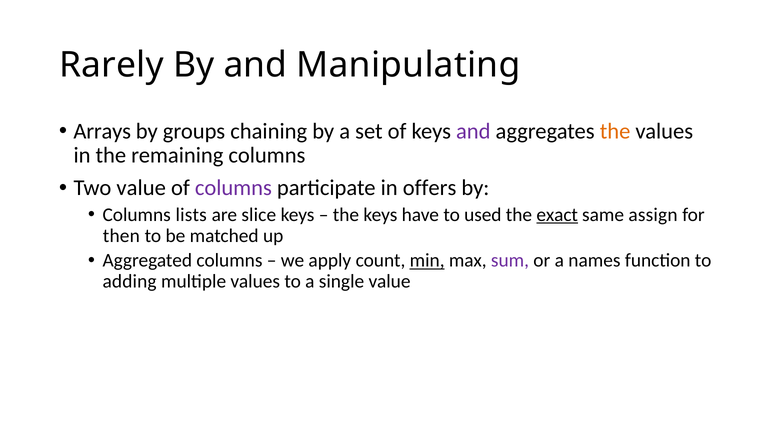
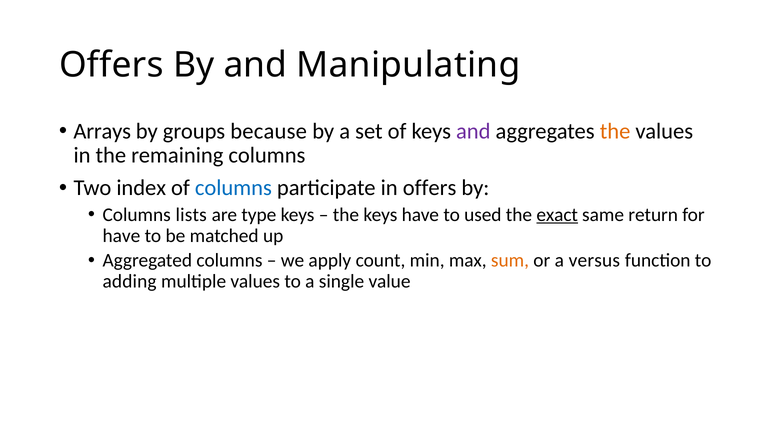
Rarely at (111, 65): Rarely -> Offers
chaining: chaining -> because
Two value: value -> index
columns at (233, 188) colour: purple -> blue
slice: slice -> type
assign: assign -> return
then at (121, 235): then -> have
min underline: present -> none
sum colour: purple -> orange
names: names -> versus
